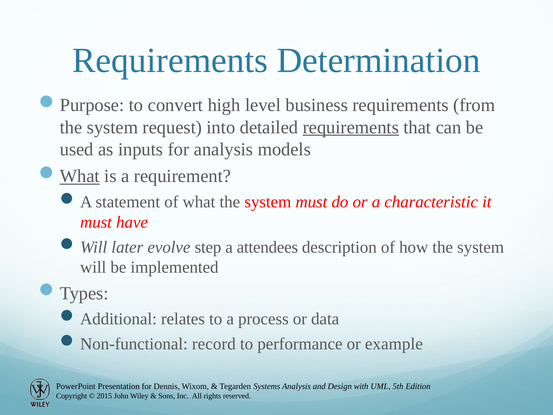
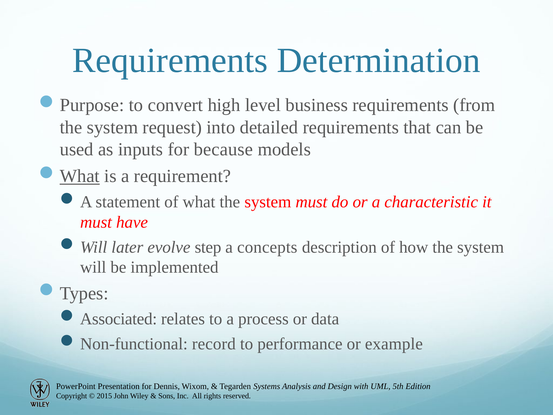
requirements at (351, 127) underline: present -> none
for analysis: analysis -> because
attendees: attendees -> concepts
Additional: Additional -> Associated
